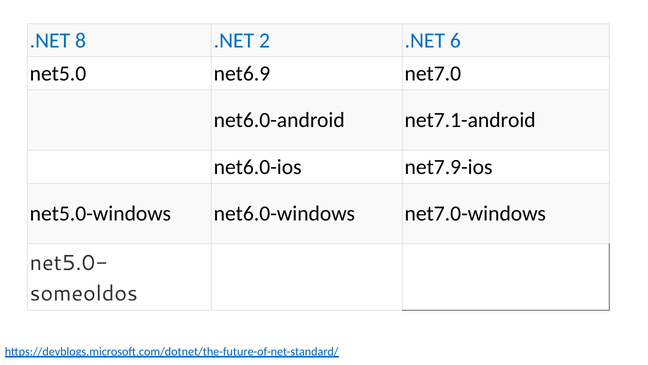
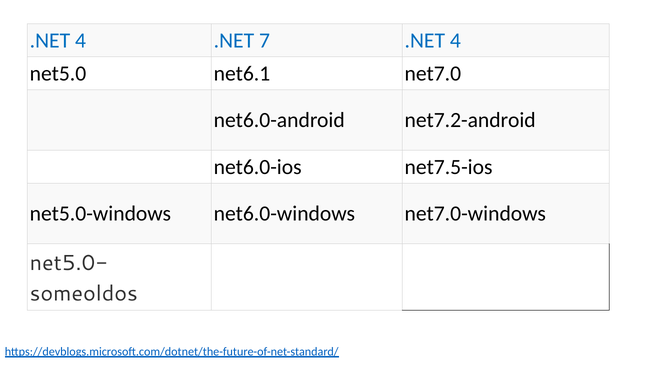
8 at (81, 40): 8 -> 4
2: 2 -> 7
6 at (455, 40): 6 -> 4
net6.9: net6.9 -> net6.1
net7.1-android: net7.1-android -> net7.2-android
net7.9-ios: net7.9-ios -> net7.5-ios
